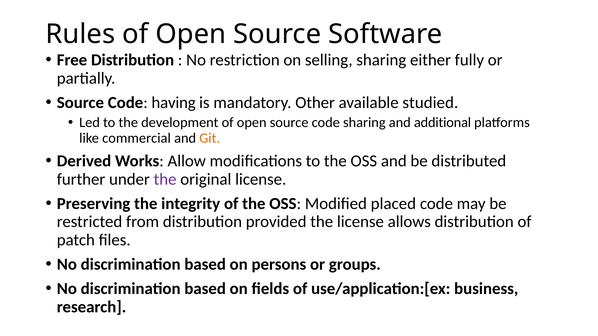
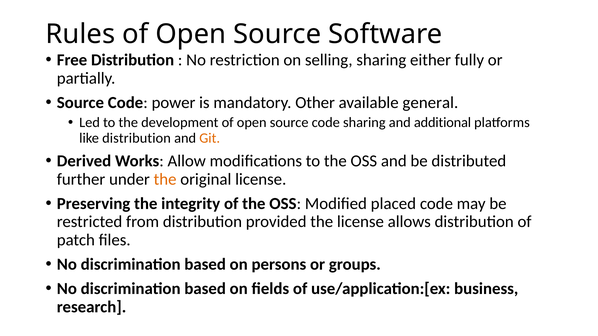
having: having -> power
studied: studied -> general
like commercial: commercial -> distribution
the at (165, 179) colour: purple -> orange
